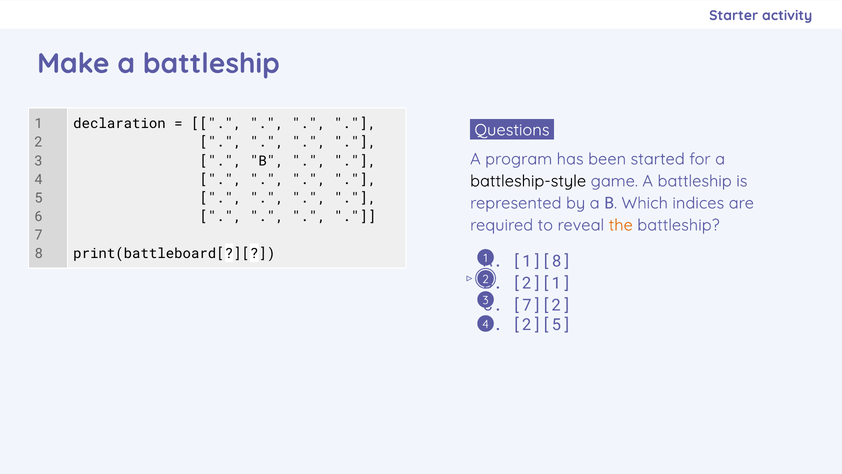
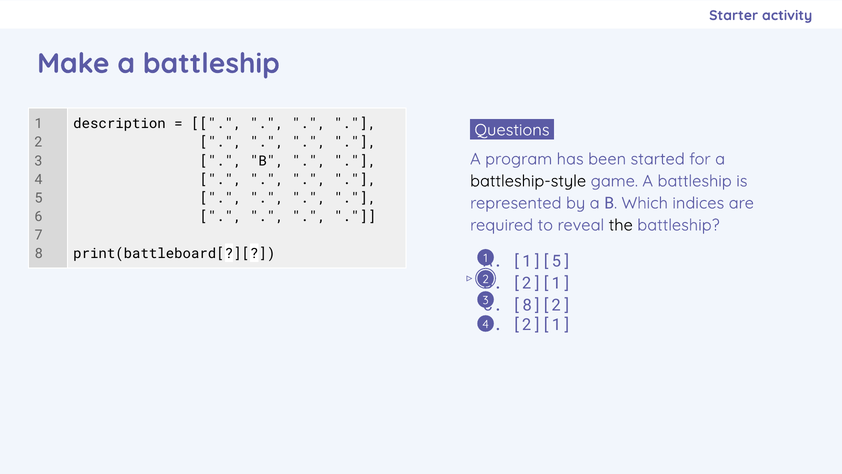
declaration: declaration -> description
the colour: orange -> black
1][8: 1][8 -> 1][5
7][2: 7][2 -> 8][2
2][5 at (542, 325): 2][5 -> 2][1
